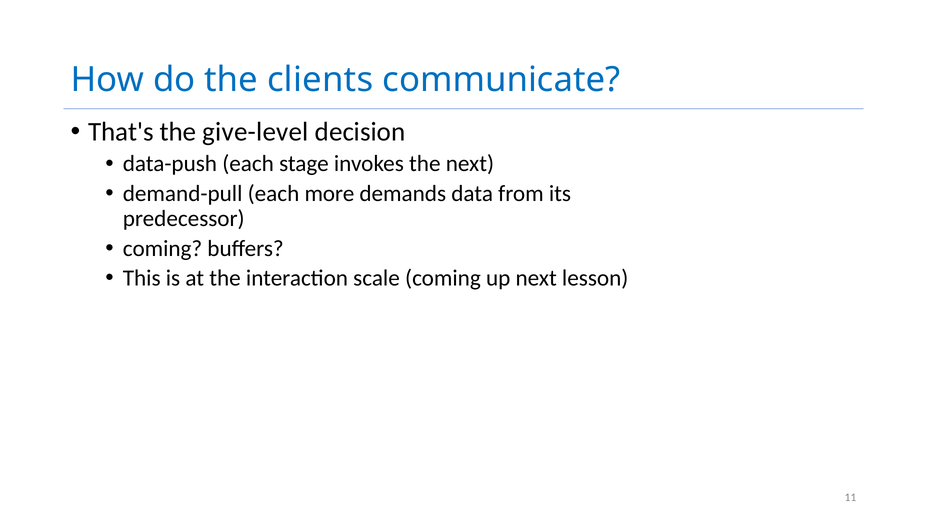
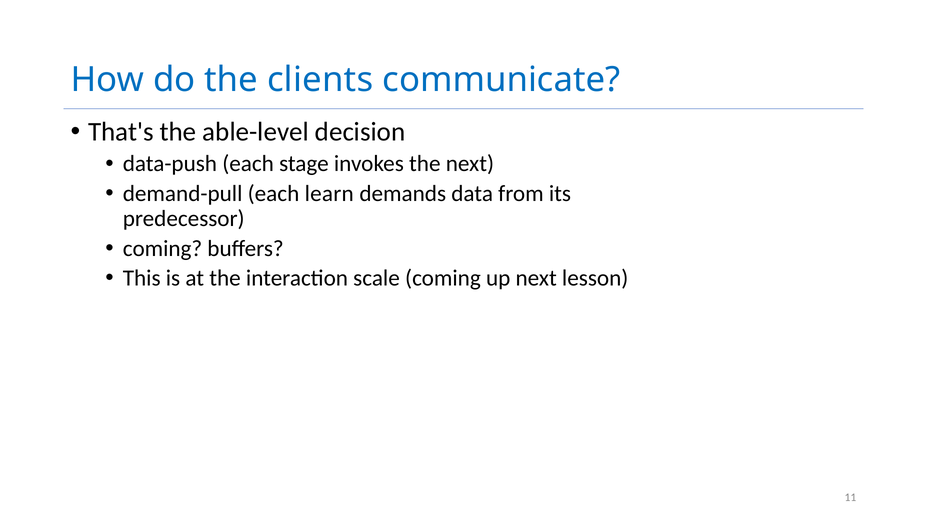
give-level: give-level -> able-level
more: more -> learn
